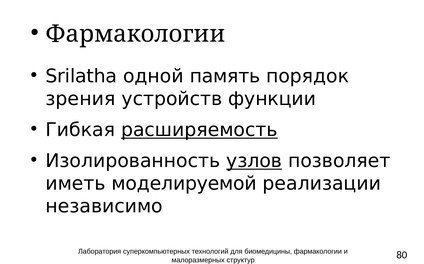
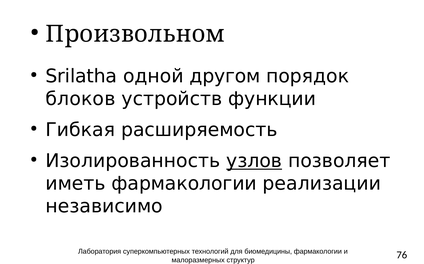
Фармакологии at (135, 34): Фармакологии -> Произвольном
память: память -> другом
зрения: зрения -> блоков
расширяемость underline: present -> none
иметь моделируемой: моделируемой -> фармакологии
80: 80 -> 76
